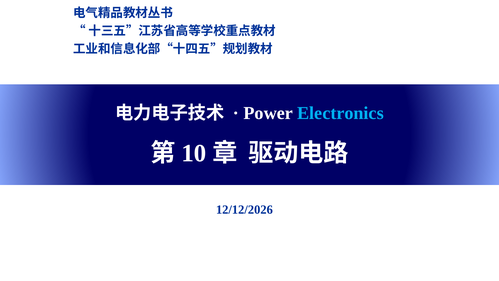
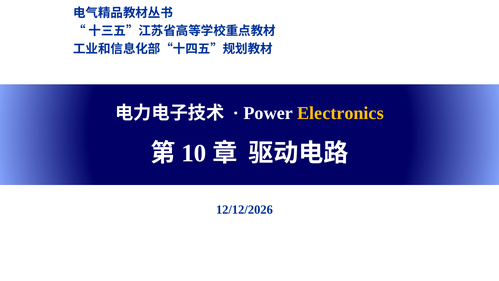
Electronics colour: light blue -> yellow
